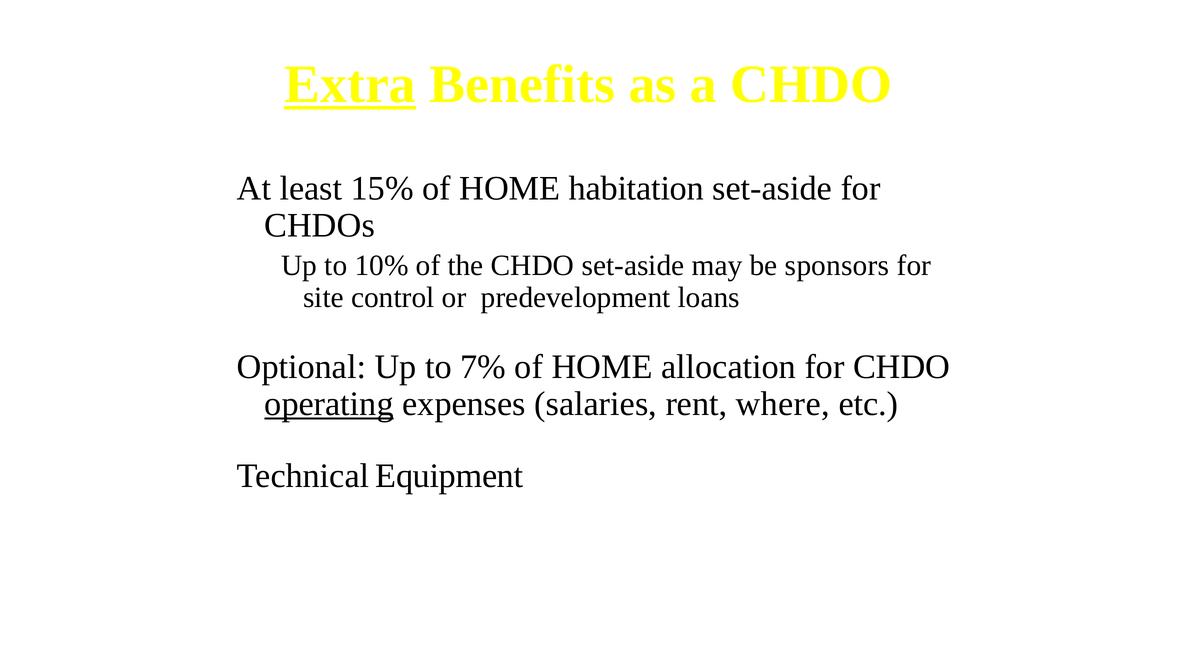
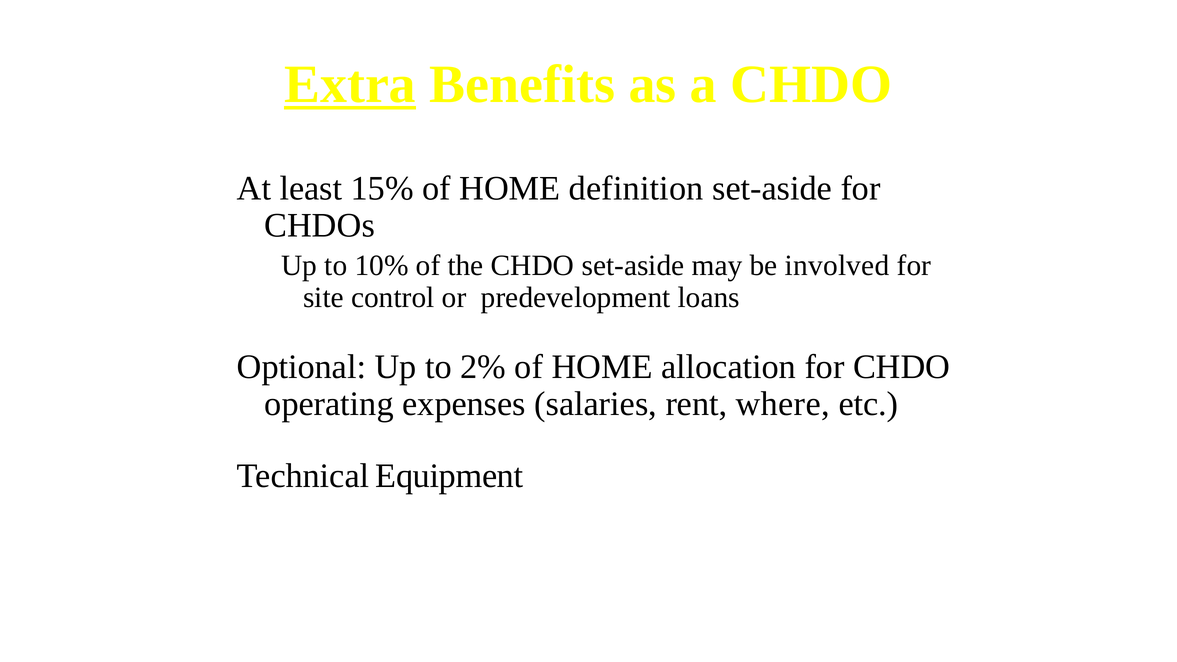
habitation: habitation -> definition
sponsors: sponsors -> involved
7%: 7% -> 2%
operating underline: present -> none
